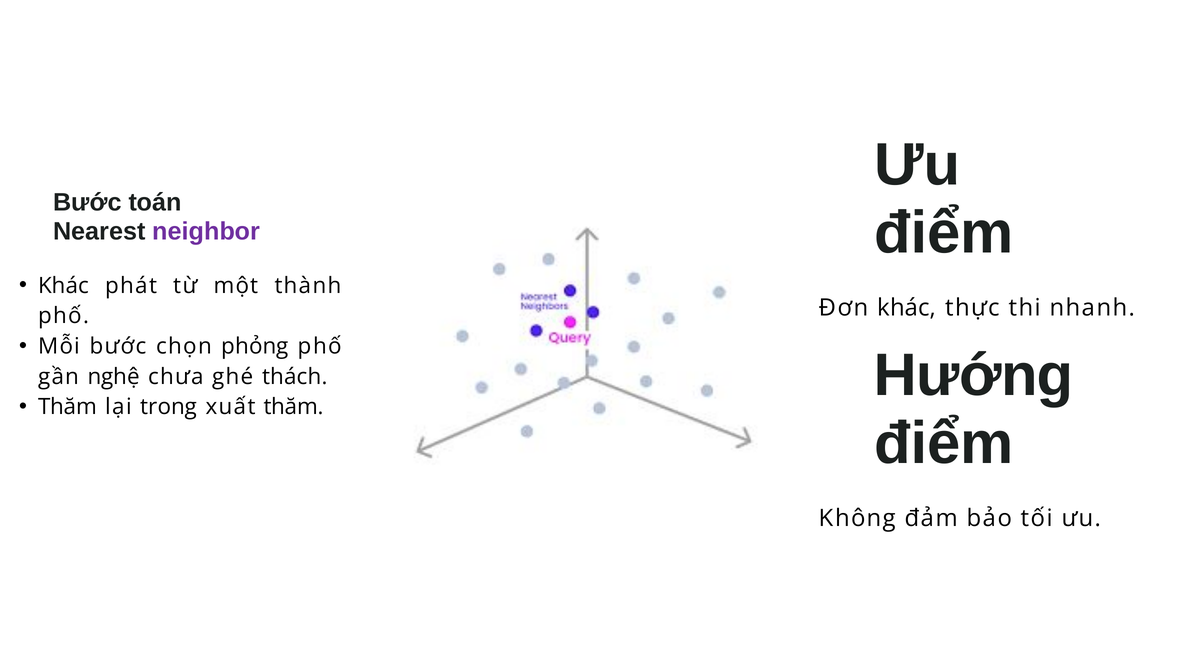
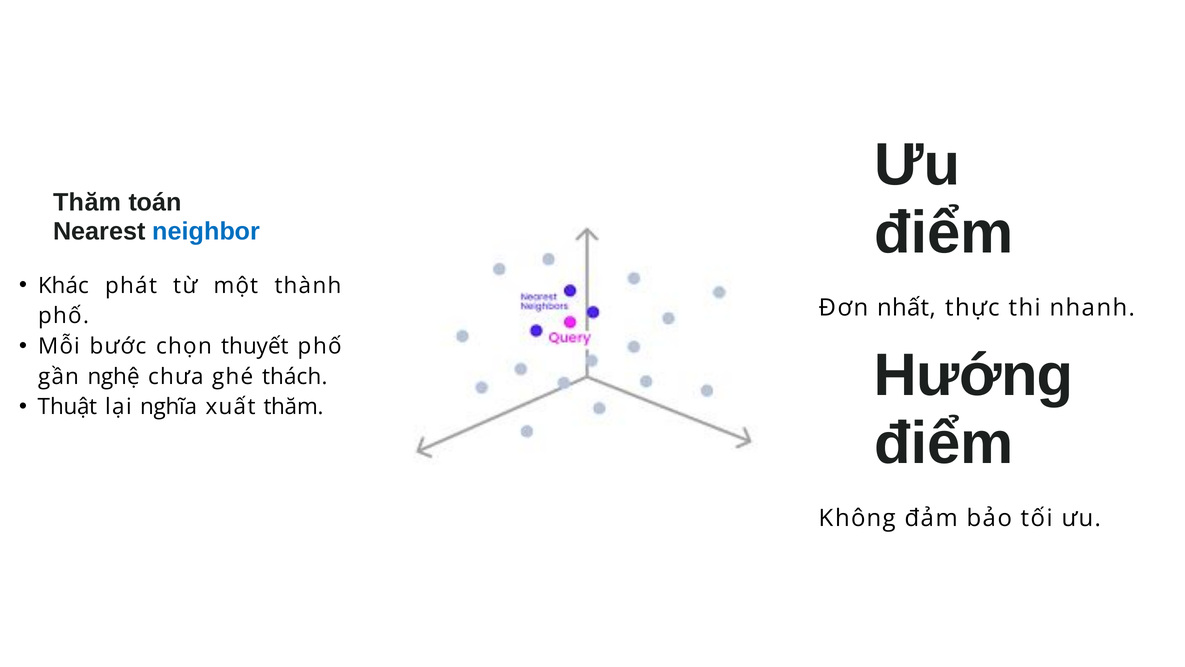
Bước at (87, 202): Bước -> Thăm
neighbor colour: purple -> blue
Đơn khác: khác -> nhất
phỏng: phỏng -> thuyết
Thăm at (68, 407): Thăm -> Thuật
trong: trong -> nghĩa
